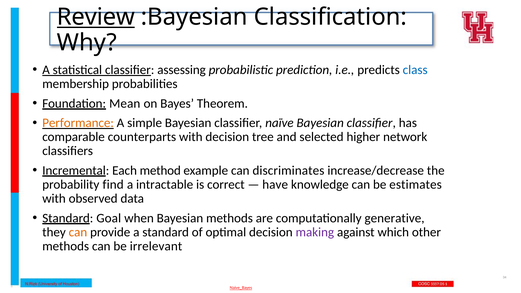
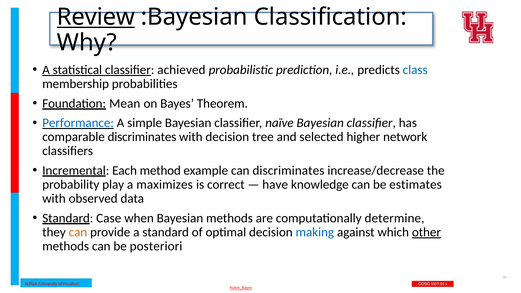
assessing: assessing -> achieved
Performance colour: orange -> blue
comparable counterparts: counterparts -> discriminates
find: find -> play
intractable: intractable -> maximizes
Goal: Goal -> Case
generative: generative -> determine
making colour: purple -> blue
other underline: none -> present
irrelevant: irrelevant -> posteriori
